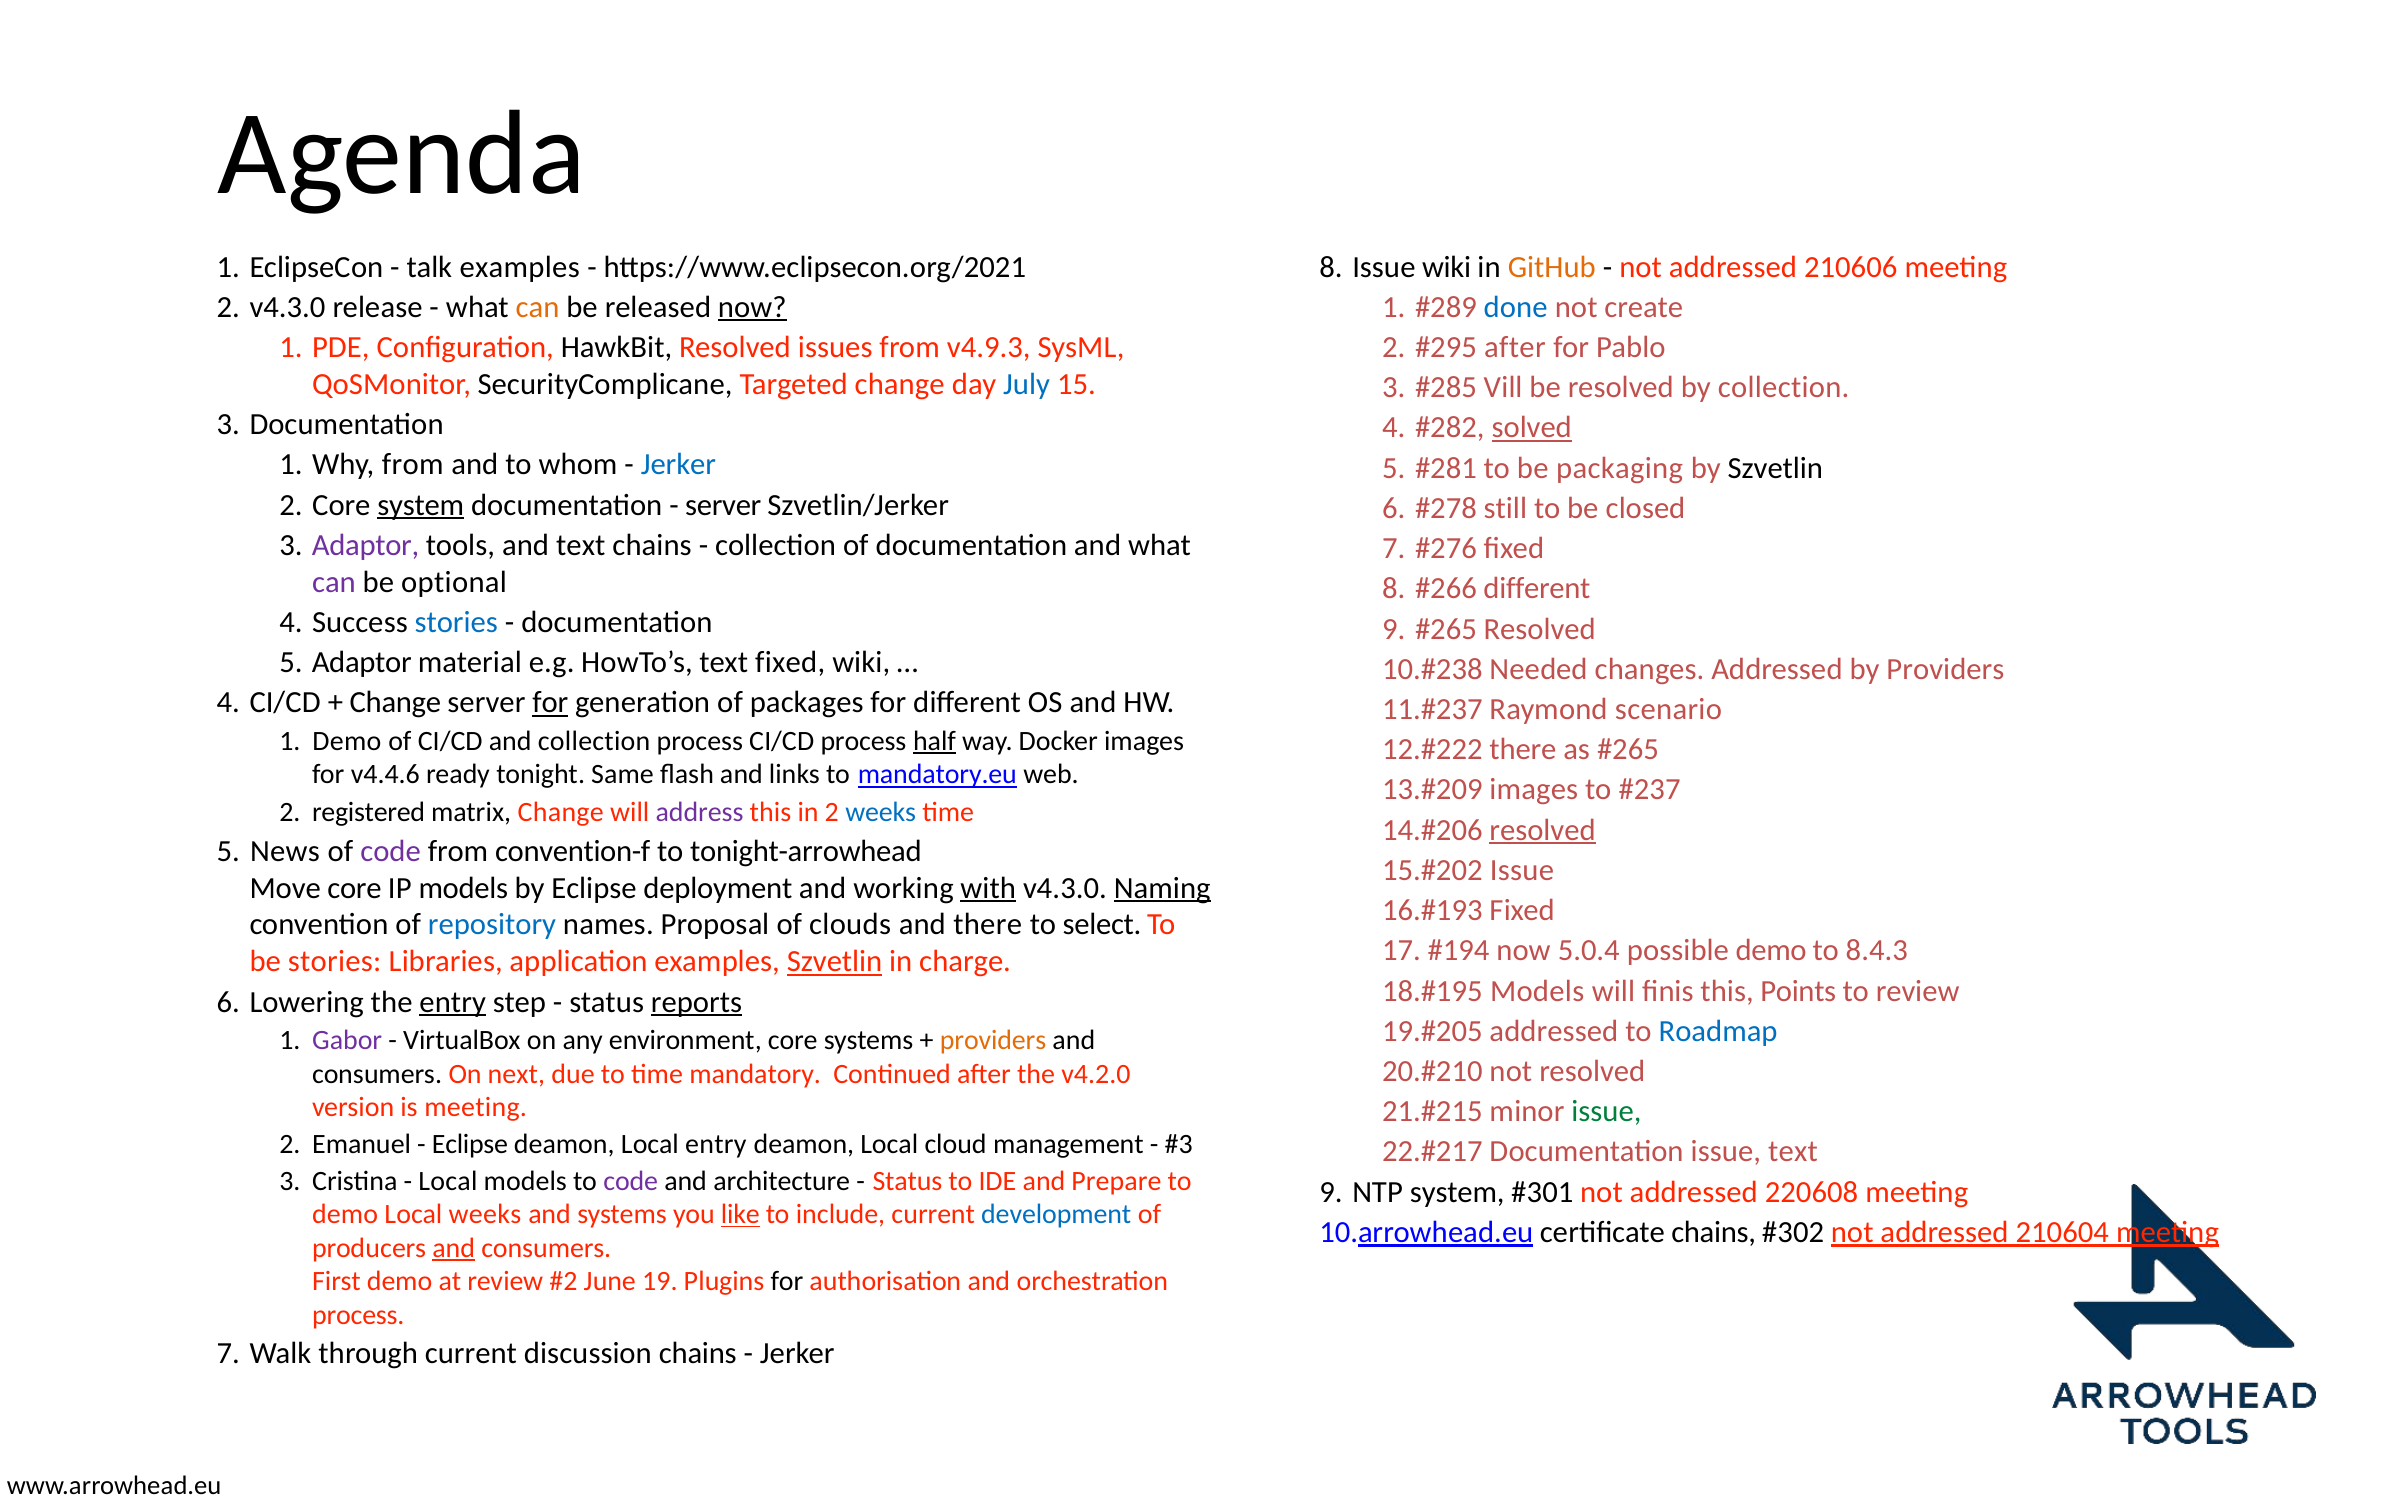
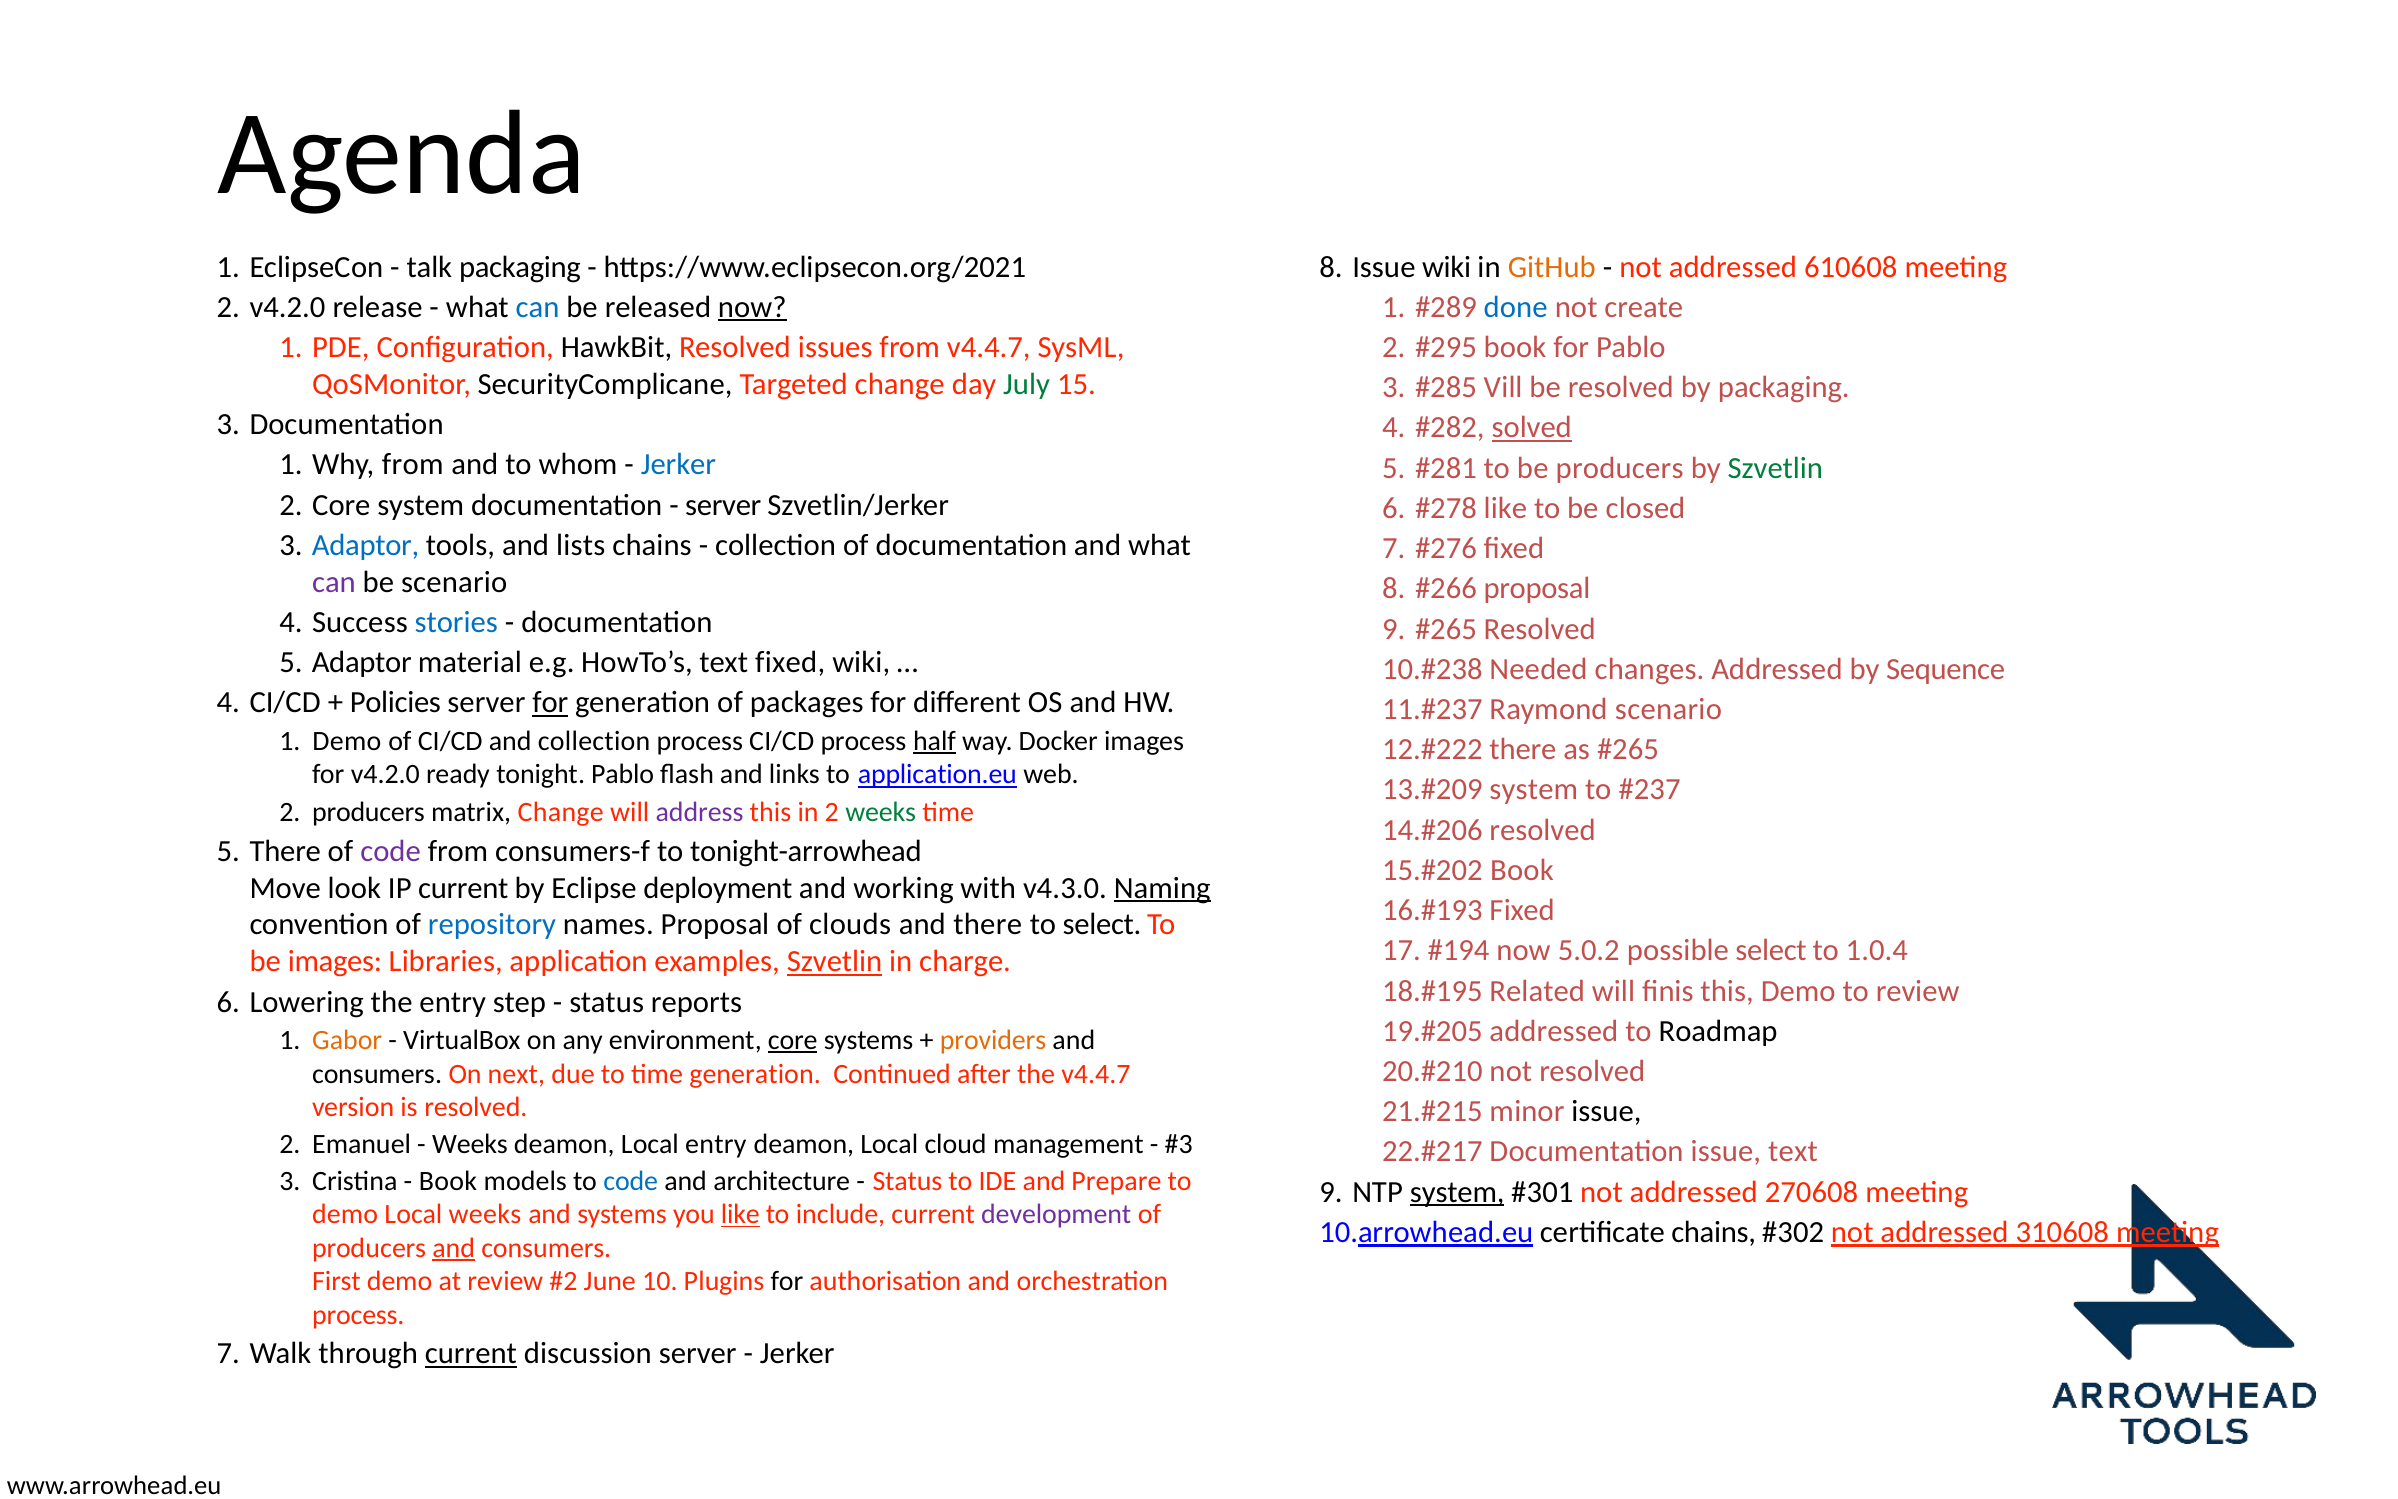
talk examples: examples -> packaging
210606: 210606 -> 610608
2 v4.3.0: v4.3.0 -> v4.2.0
can at (538, 307) colour: orange -> blue
from v4.9.3: v4.9.3 -> v4.4.7
after at (1515, 347): after -> book
July colour: blue -> green
by collection: collection -> packaging
be packaging: packaging -> producers
Szvetlin at (1775, 468) colour: black -> green
system at (421, 505) underline: present -> none
still at (1505, 508): still -> like
Adaptor at (366, 545) colour: purple -> blue
and text: text -> lists
be optional: optional -> scenario
different at (1537, 589): different -> proposal
by Providers: Providers -> Sequence
Change at (395, 703): Change -> Policies
for v4.4.6: v4.4.6 -> v4.2.0
tonight Same: Same -> Pablo
mandatory.eu: mandatory.eu -> application.eu
images at (1534, 790): images -> system
2 registered: registered -> producers
weeks at (881, 812) colour: blue -> green
resolved at (1543, 830) underline: present -> none
News at (285, 851): News -> There
convention-f: convention-f -> consumers-f
Issue at (1522, 870): Issue -> Book
Move core: core -> look
IP models: models -> current
with underline: present -> none
5.0.4: 5.0.4 -> 5.0.2
possible demo: demo -> select
8.4.3: 8.4.3 -> 1.0.4
be stories: stories -> images
Models at (1537, 991): Models -> Related
this Points: Points -> Demo
entry at (453, 1002) underline: present -> none
reports underline: present -> none
Roadmap colour: blue -> black
Gabor colour: purple -> orange
core at (793, 1040) underline: none -> present
time mandatory: mandatory -> generation
the v4.2.0: v4.2.0 -> v4.4.7
is meeting: meeting -> resolved
issue at (1606, 1111) colour: green -> black
Eclipse at (470, 1144): Eclipse -> Weeks
Local at (448, 1181): Local -> Book
code at (631, 1181) colour: purple -> blue
system at (1457, 1192) underline: none -> present
220608: 220608 -> 270608
development colour: blue -> purple
210604: 210604 -> 310608
19: 19 -> 10
current at (471, 1354) underline: none -> present
discussion chains: chains -> server
